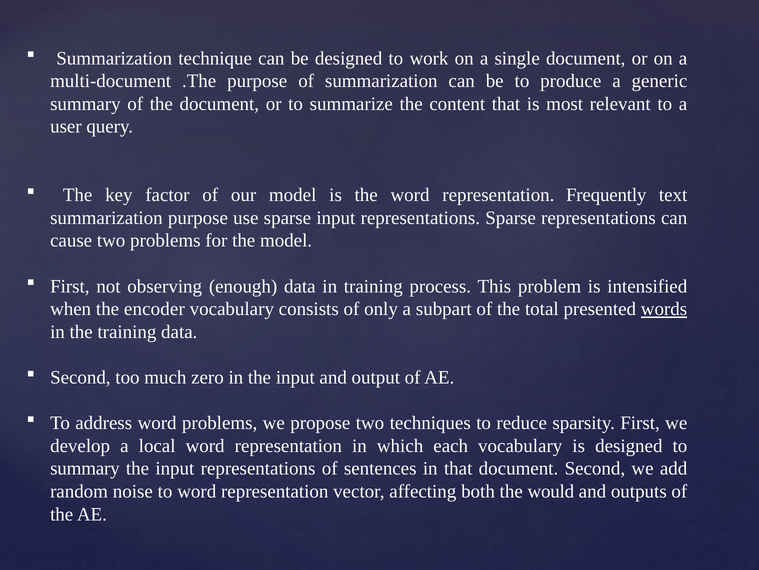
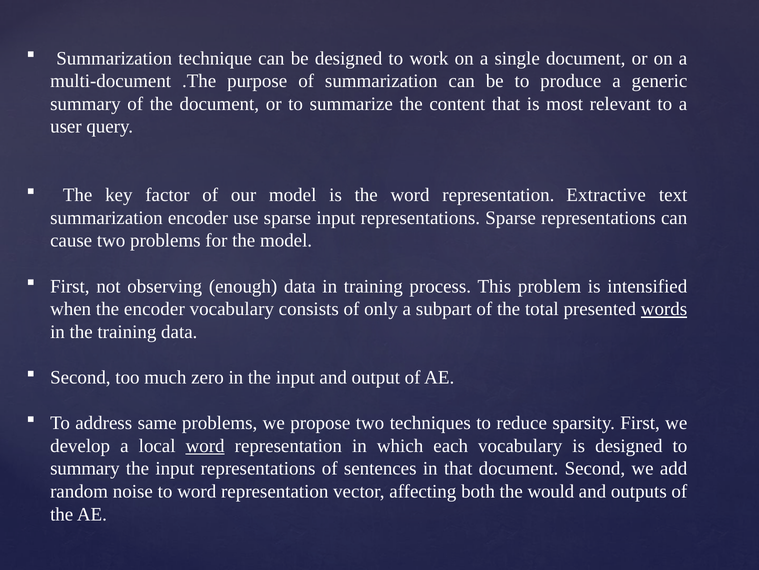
Frequently: Frequently -> Extractive
summarization purpose: purpose -> encoder
address word: word -> same
word at (205, 445) underline: none -> present
